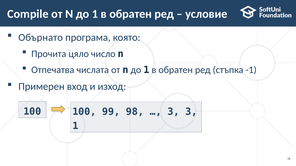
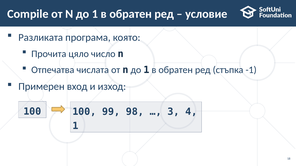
Обърнато: Обърнато -> Разликата
3 3: 3 -> 4
